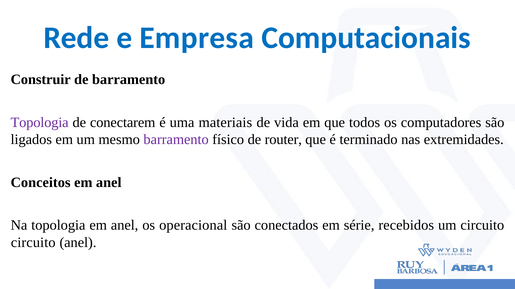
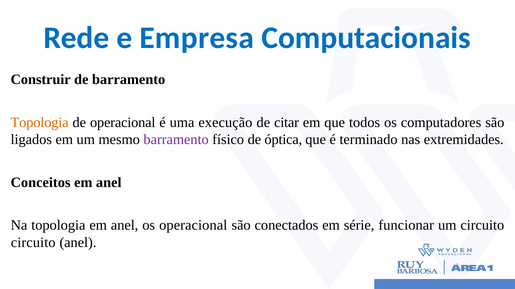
Topologia at (40, 123) colour: purple -> orange
de conectarem: conectarem -> operacional
materiais: materiais -> execução
vida: vida -> citar
router: router -> óptica
recebidos: recebidos -> funcionar
